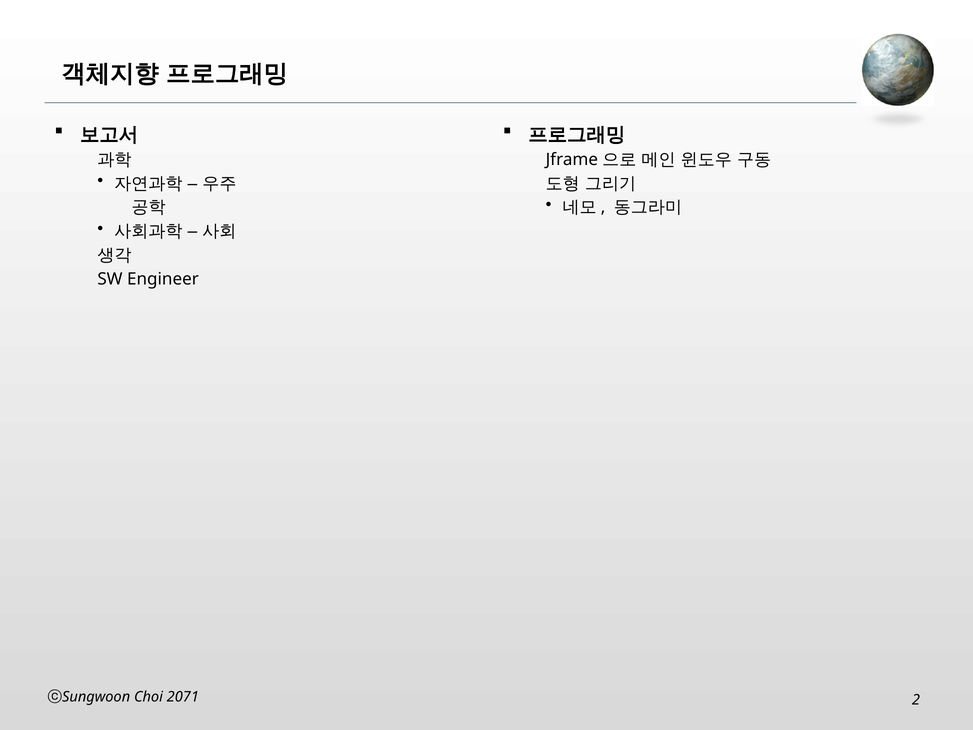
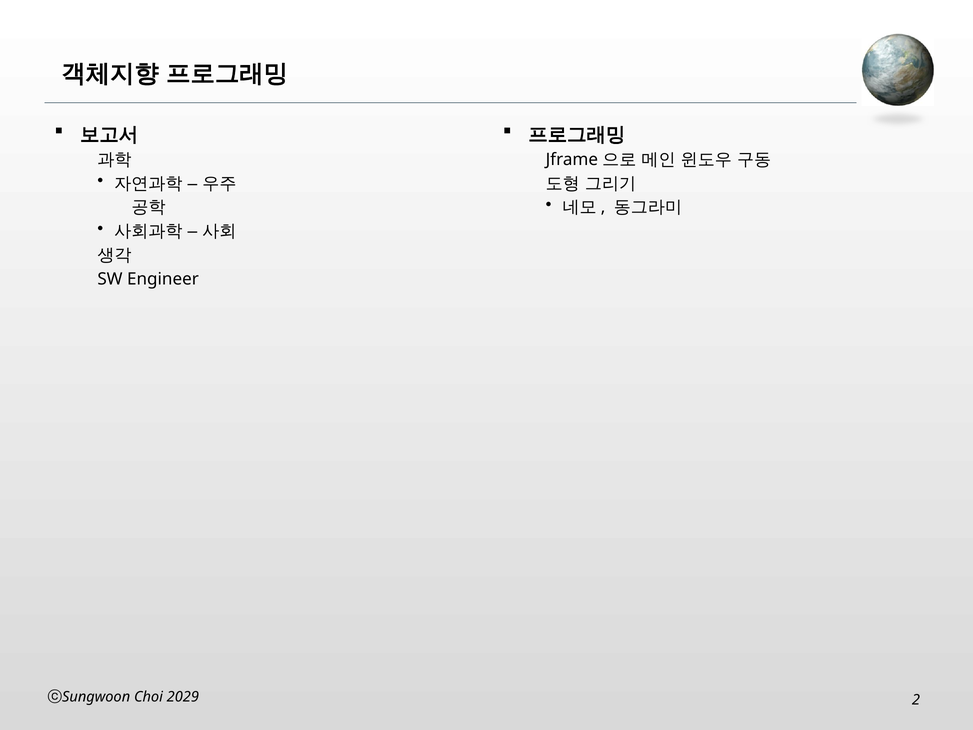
2071: 2071 -> 2029
